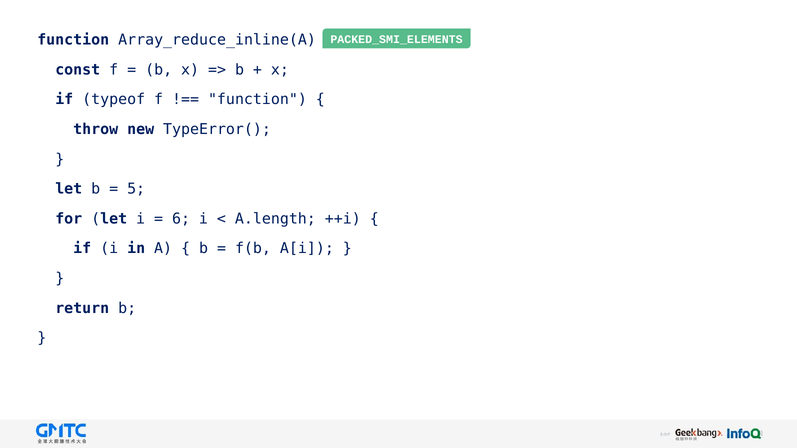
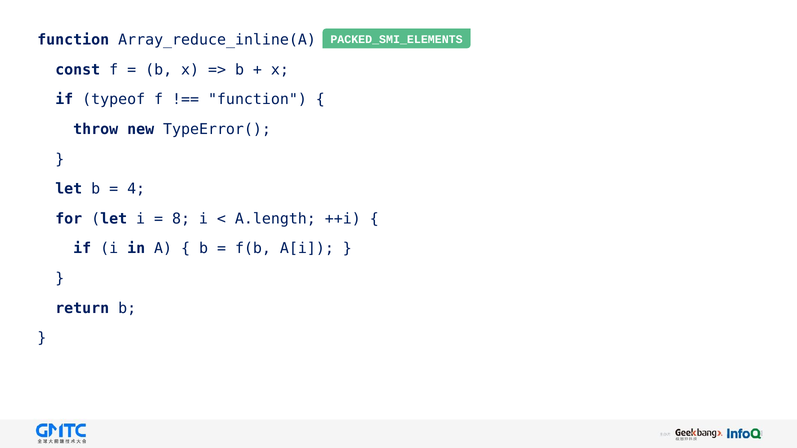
5: 5 -> 4
6: 6 -> 8
